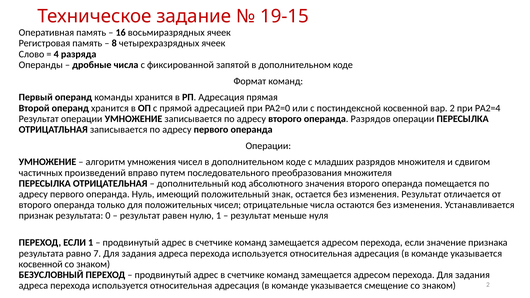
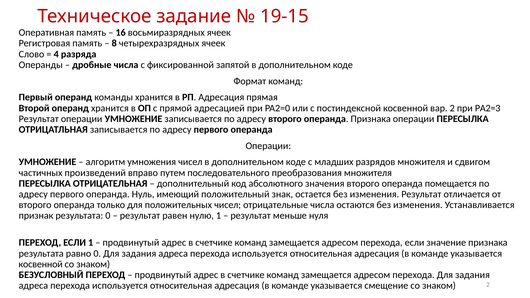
PA2=4: PA2=4 -> PA2=3
операнда Разрядов: Разрядов -> Признака
равно 7: 7 -> 0
